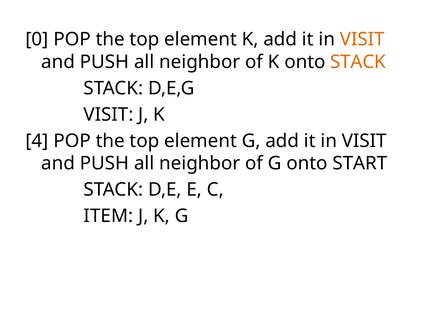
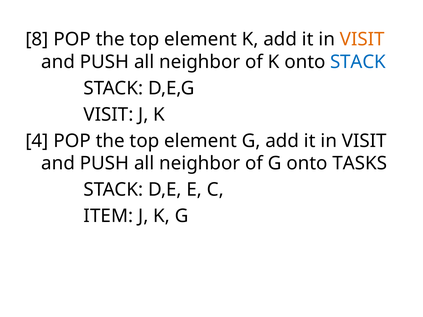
0: 0 -> 8
STACK at (358, 62) colour: orange -> blue
START: START -> TASKS
